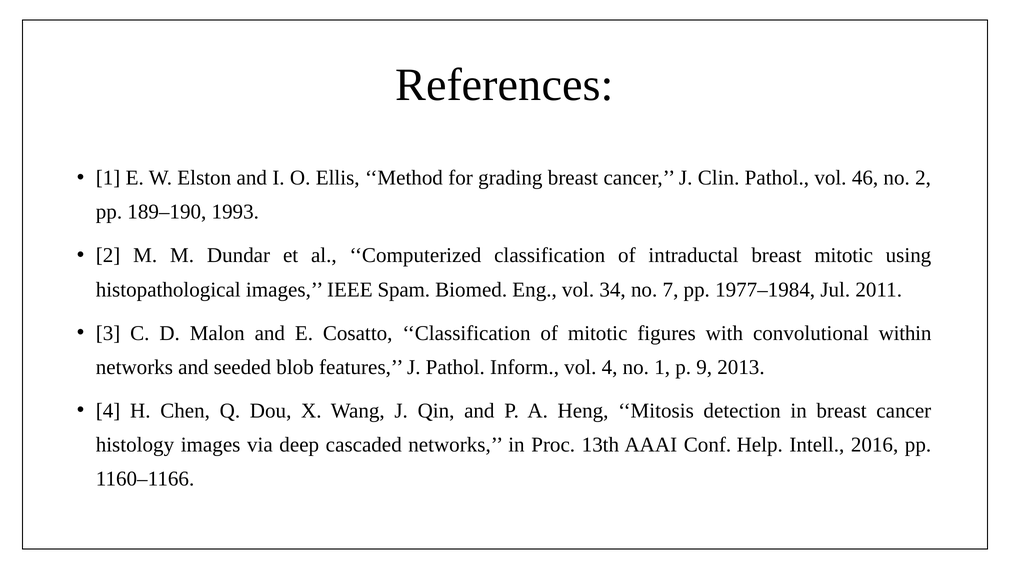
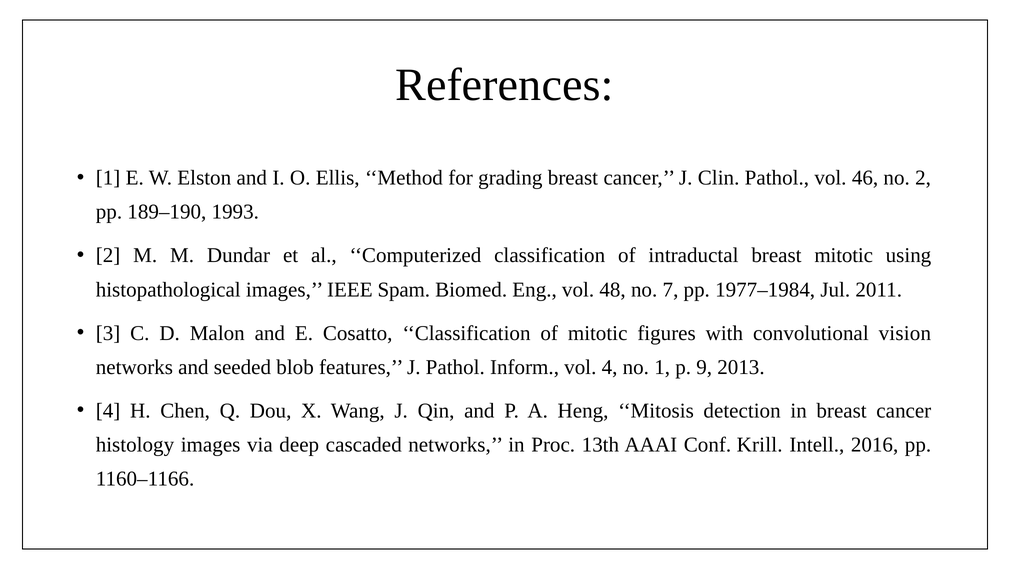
34: 34 -> 48
within: within -> vision
Help: Help -> Krill
